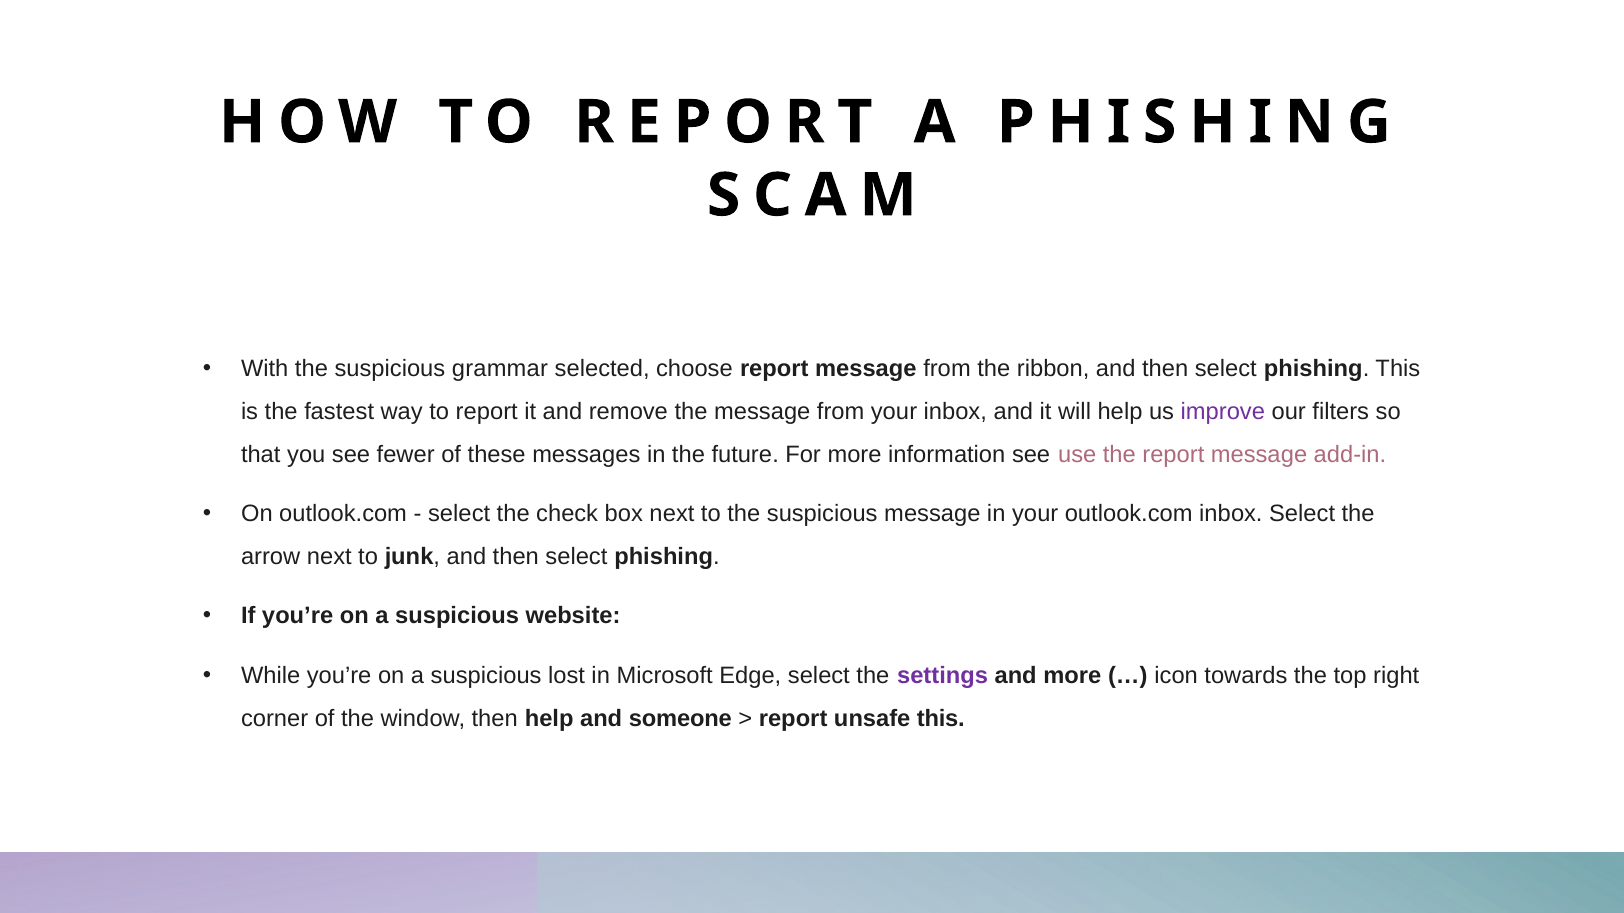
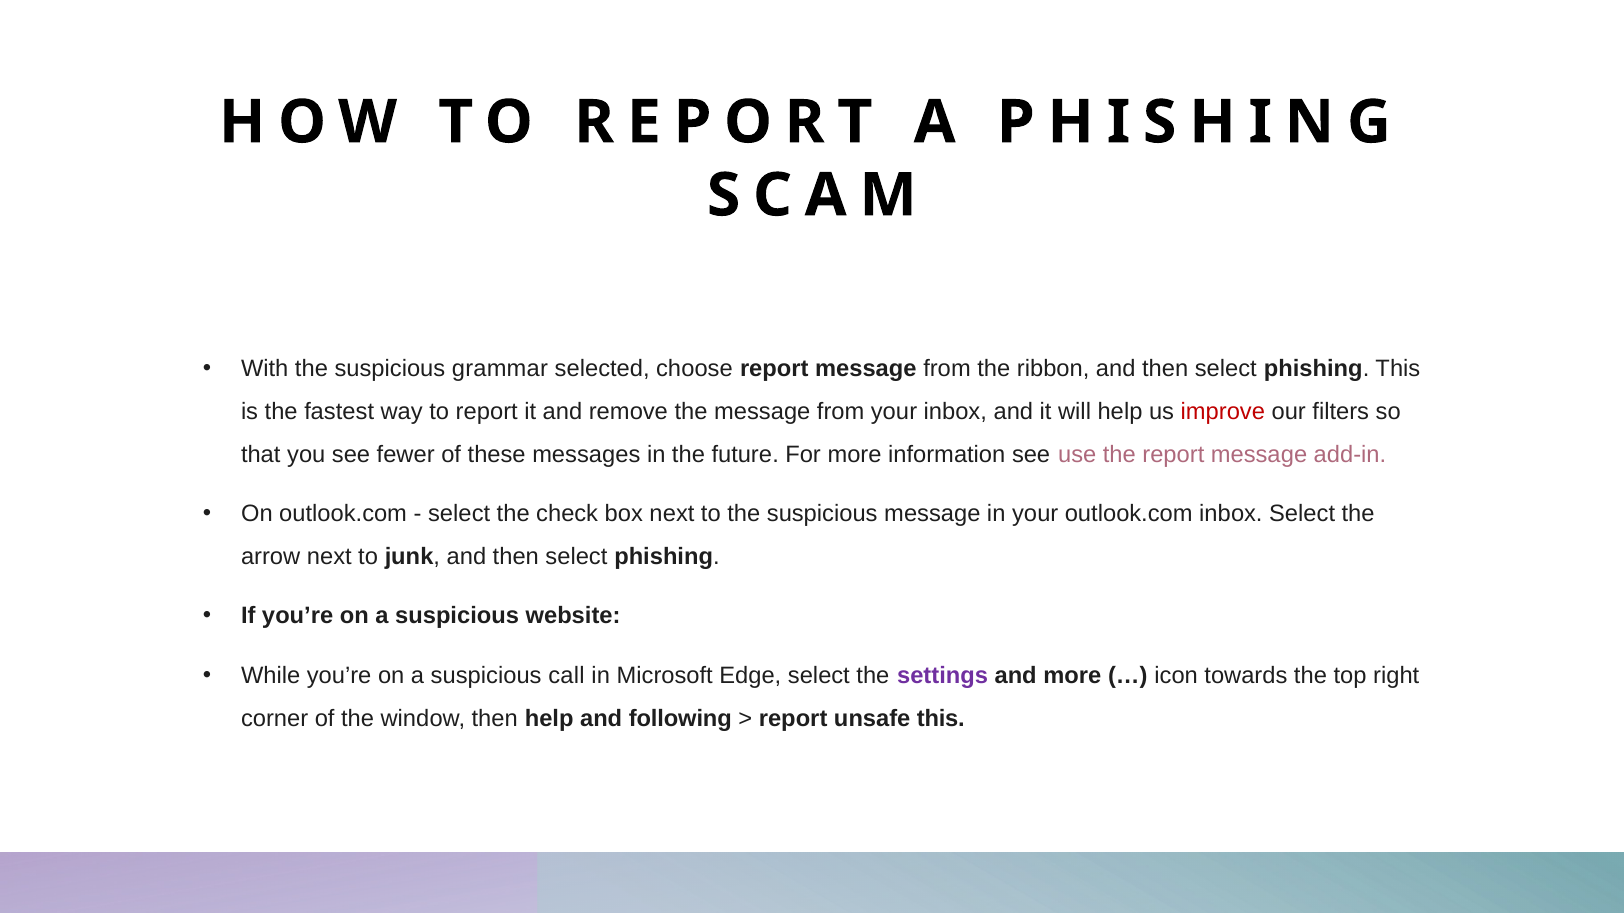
improve colour: purple -> red
lost: lost -> call
someone: someone -> following
